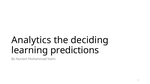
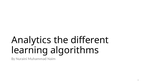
deciding: deciding -> different
predictions: predictions -> algorithms
